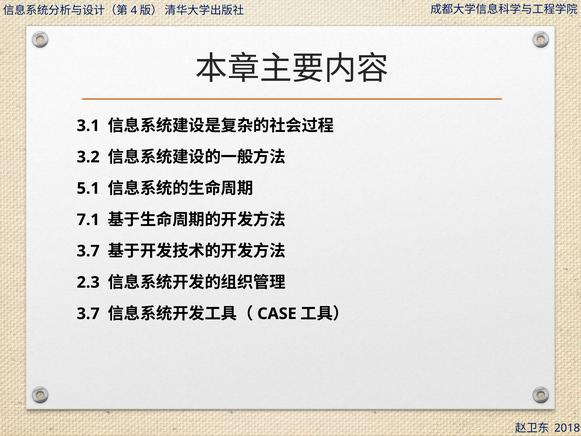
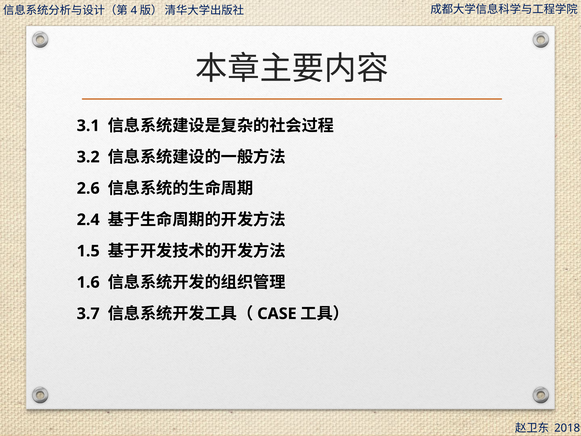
5.1: 5.1 -> 2.6
7.1: 7.1 -> 2.4
3.7 at (88, 251): 3.7 -> 1.5
2.3: 2.3 -> 1.6
